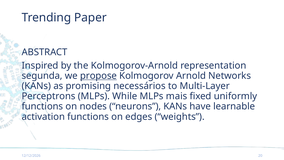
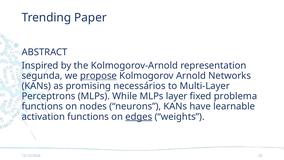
mais: mais -> layer
uniformly: uniformly -> problema
edges underline: none -> present
